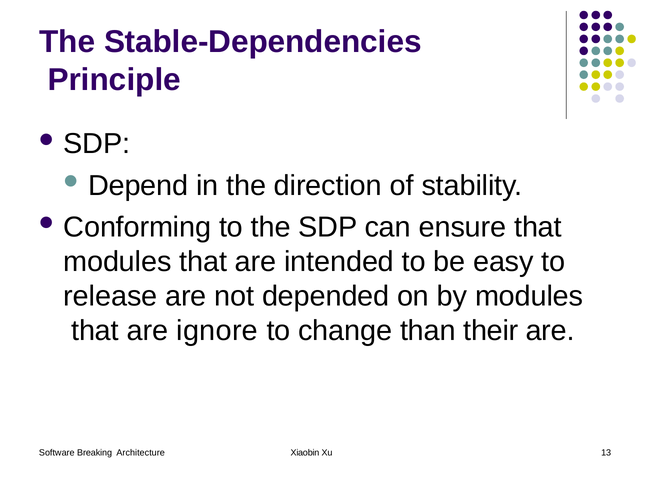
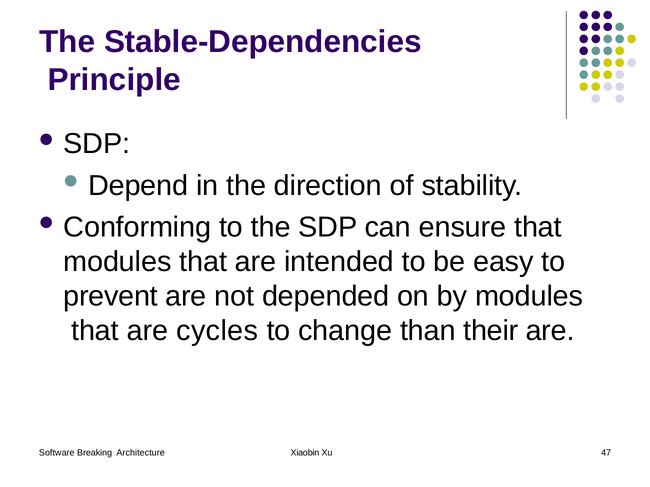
release: release -> prevent
ignore: ignore -> cycles
13: 13 -> 47
